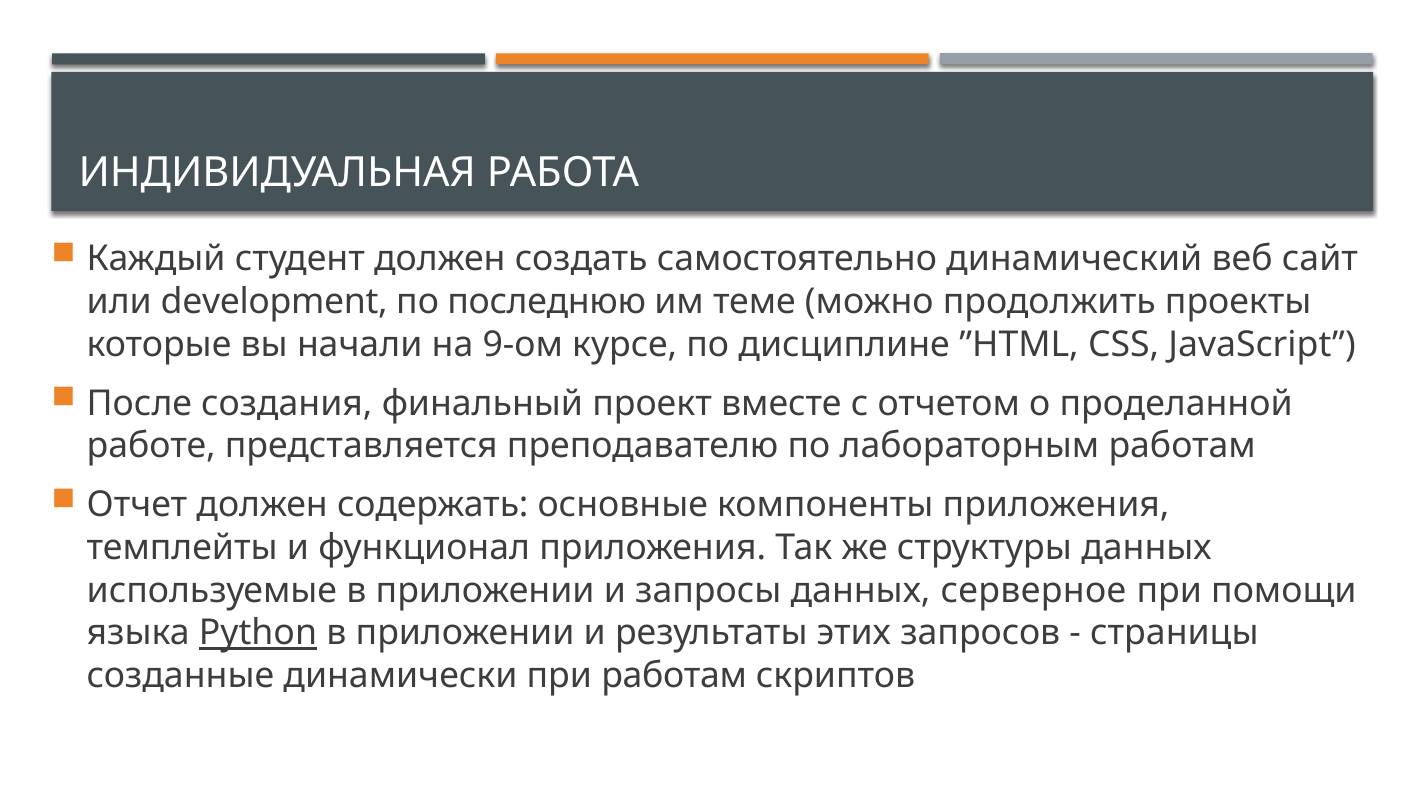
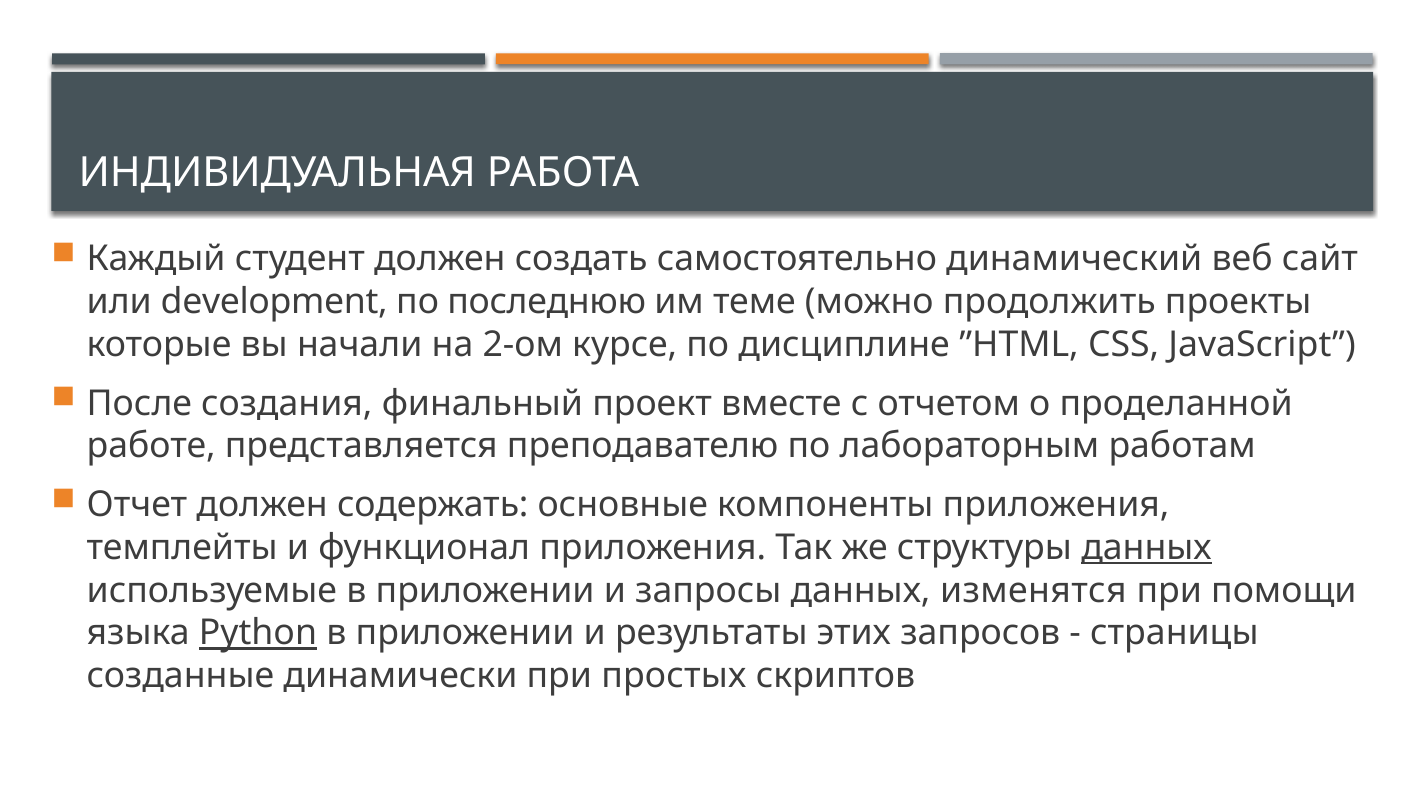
9-ом: 9-ом -> 2-ом
данных at (1146, 547) underline: none -> present
серверное: серверное -> изменятся
при работам: работам -> простых
